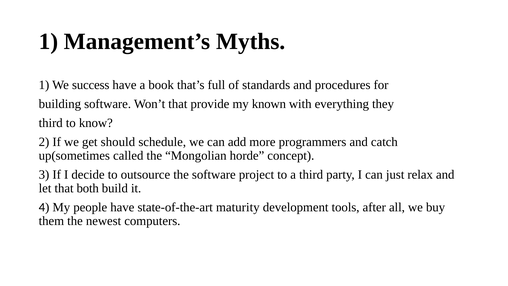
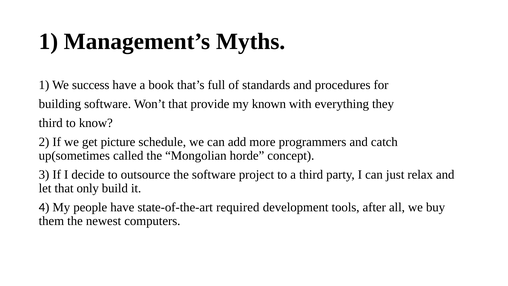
should: should -> picture
both: both -> only
maturity: maturity -> required
